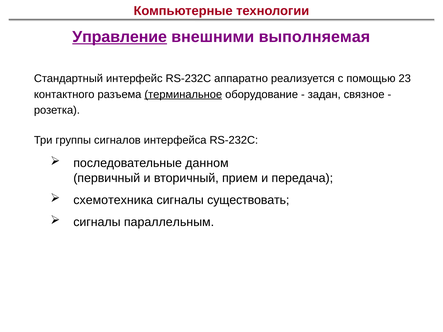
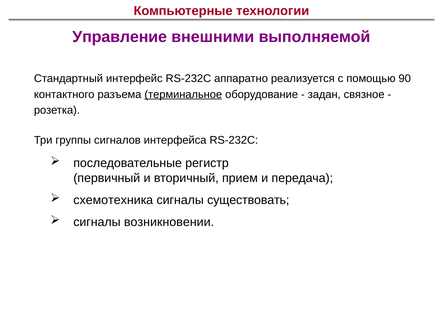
Управление underline: present -> none
выполняемая: выполняемая -> выполняемой
23: 23 -> 90
данном: данном -> регистр
параллельным: параллельным -> возникновении
